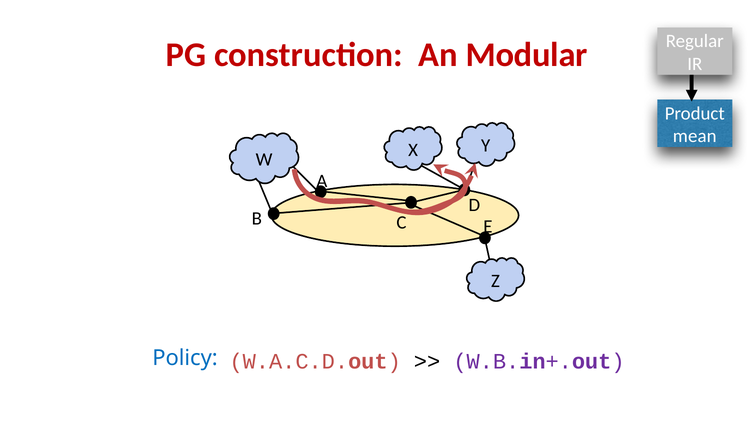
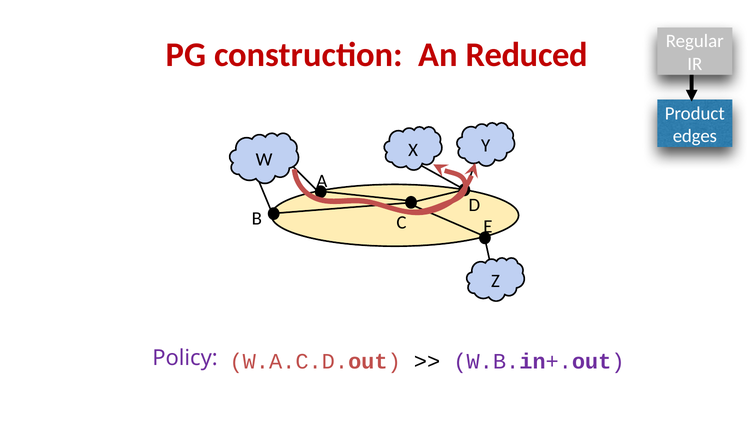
Modular: Modular -> Reduced
mean: mean -> edges
Policy colour: blue -> purple
